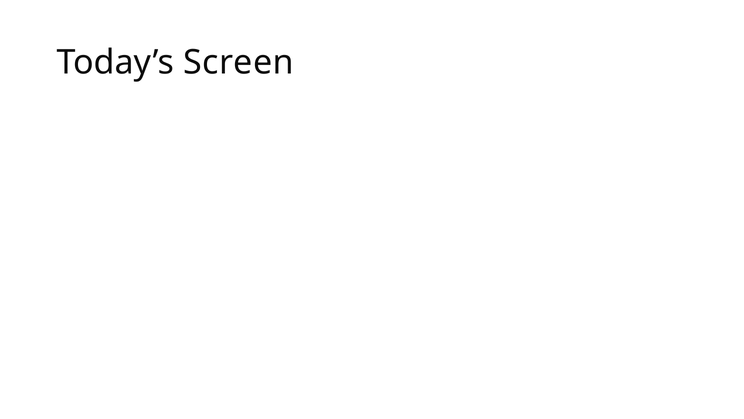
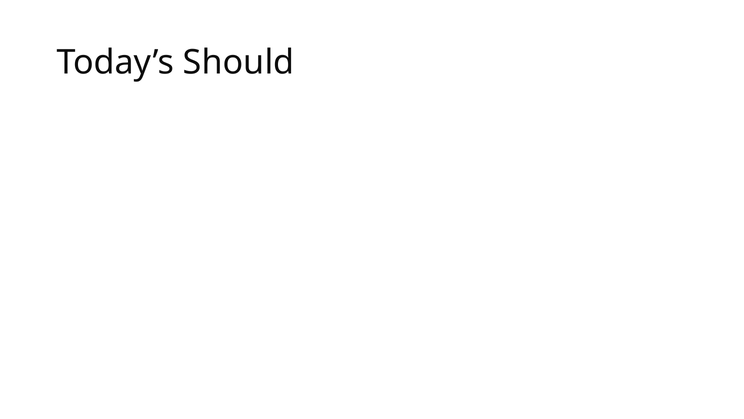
Screen: Screen -> Should
